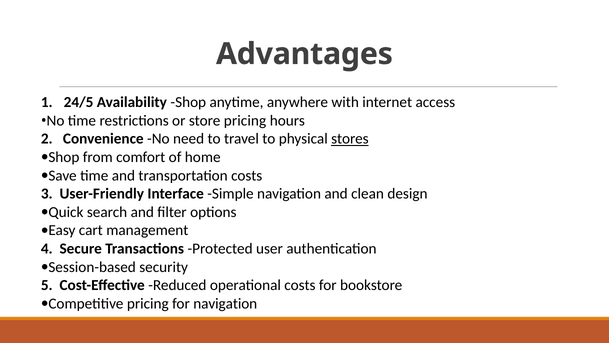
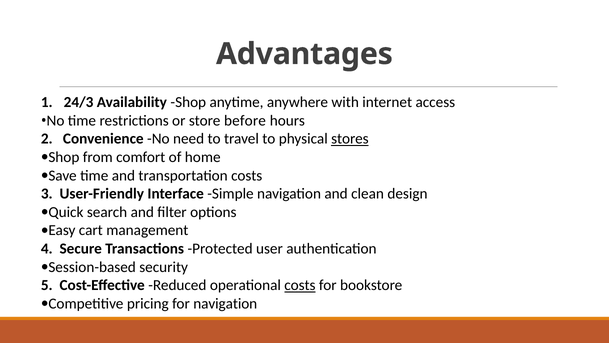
24/5: 24/5 -> 24/3
store pricing: pricing -> before
costs at (300, 285) underline: none -> present
